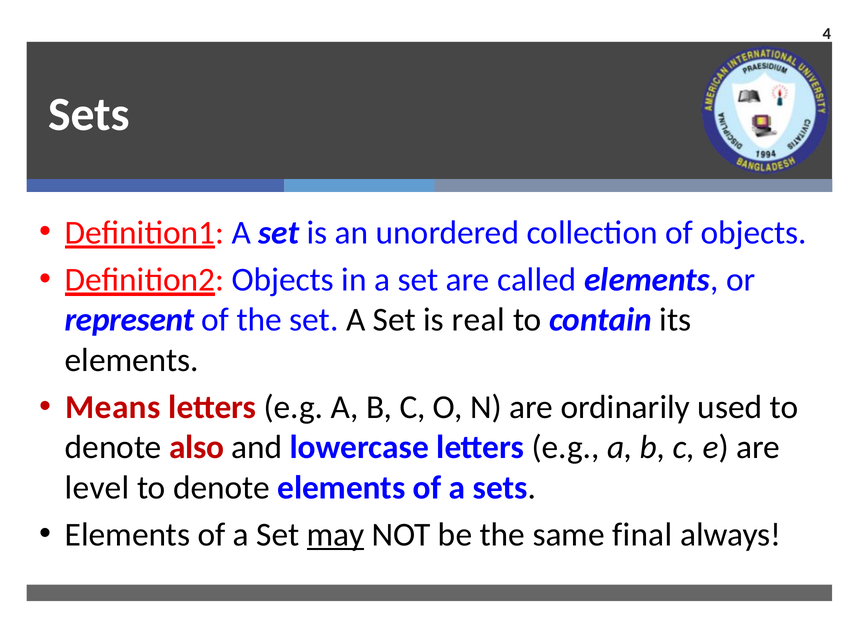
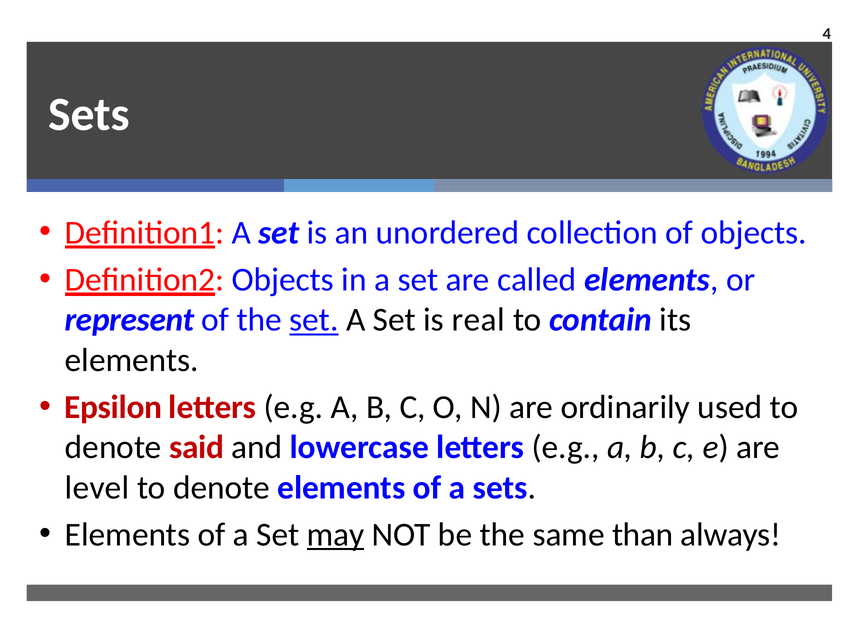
set at (314, 320) underline: none -> present
Means: Means -> Epsilon
also: also -> said
final: final -> than
